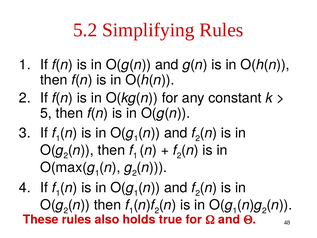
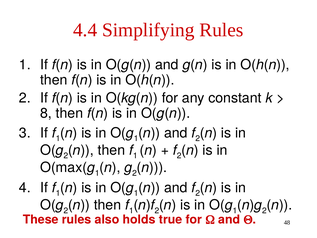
5.2: 5.2 -> 4.4
5: 5 -> 8
